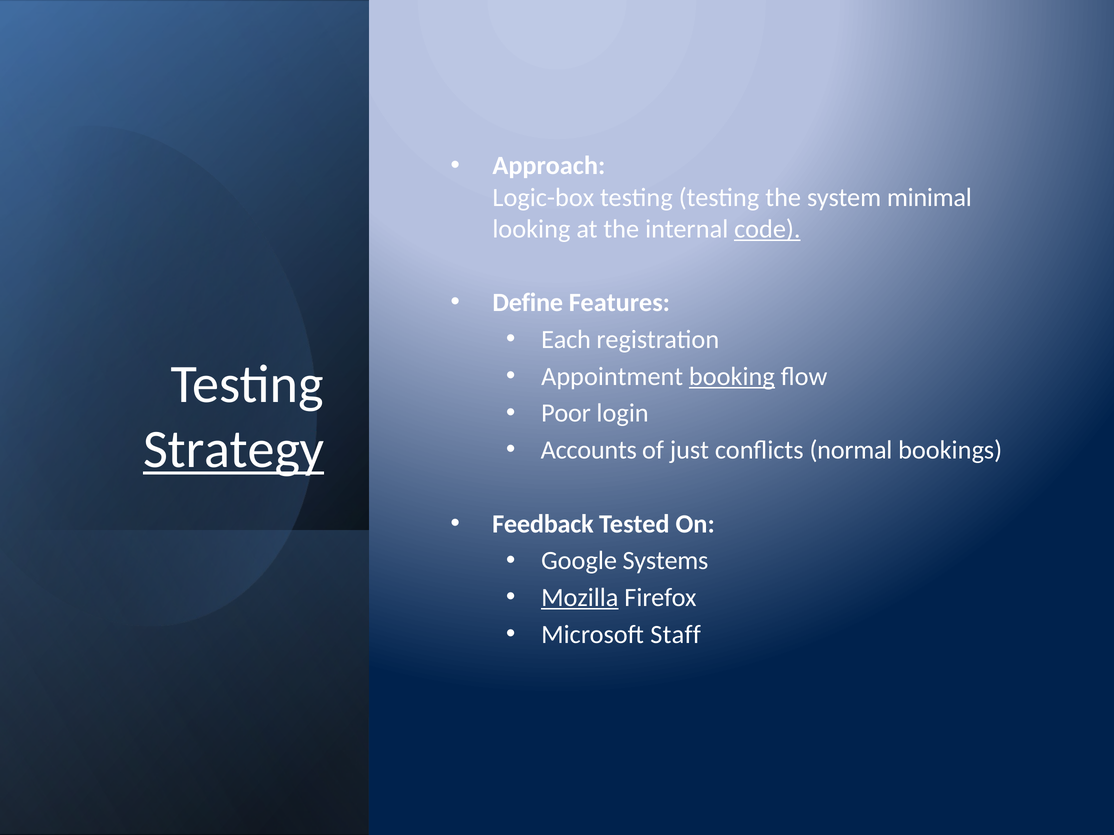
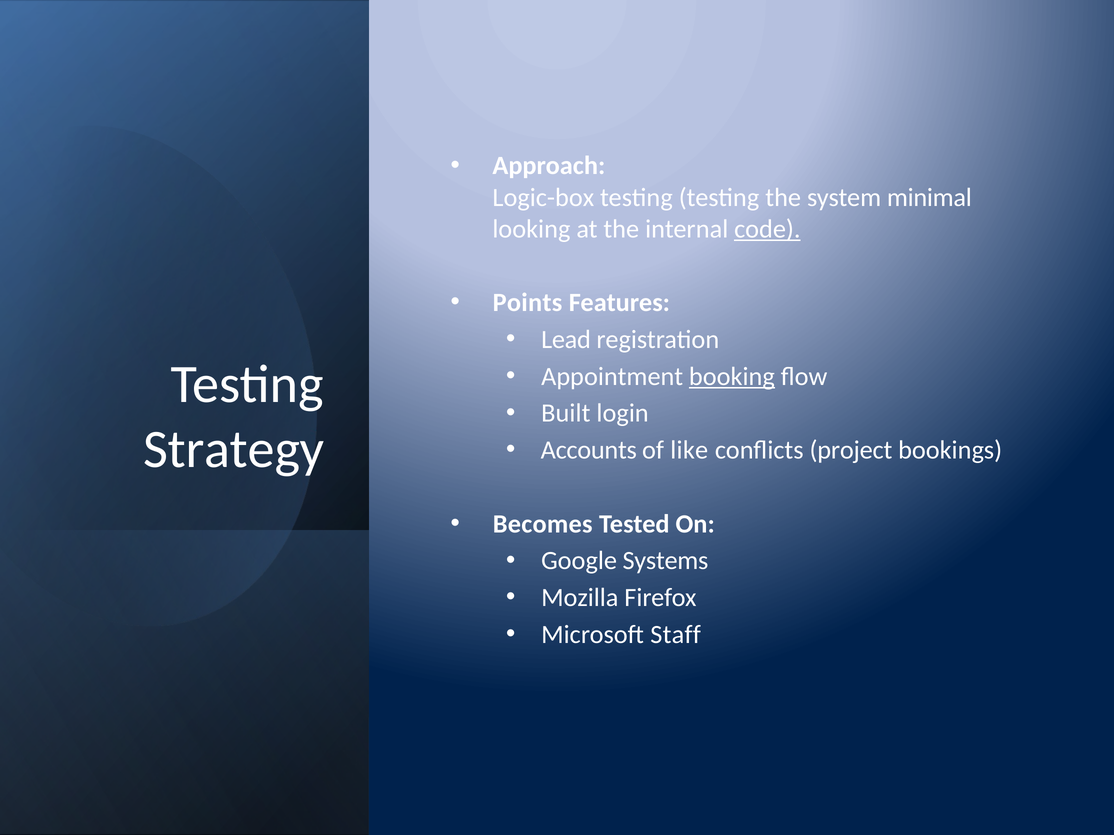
Define: Define -> Points
Each: Each -> Lead
Poor: Poor -> Built
Strategy underline: present -> none
just: just -> like
normal: normal -> project
Feedback: Feedback -> Becomes
Mozilla underline: present -> none
